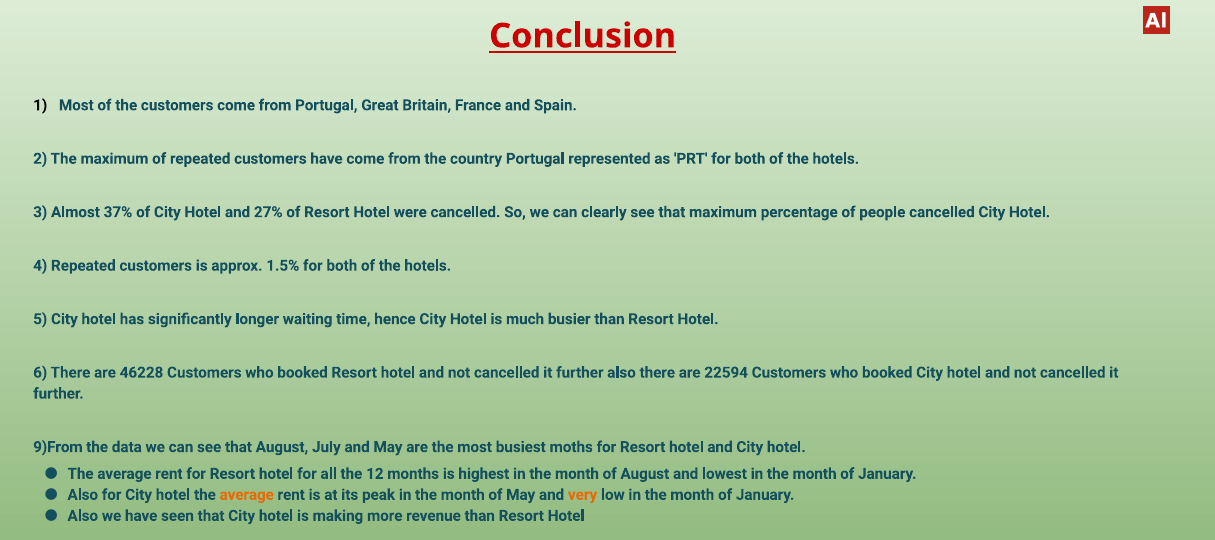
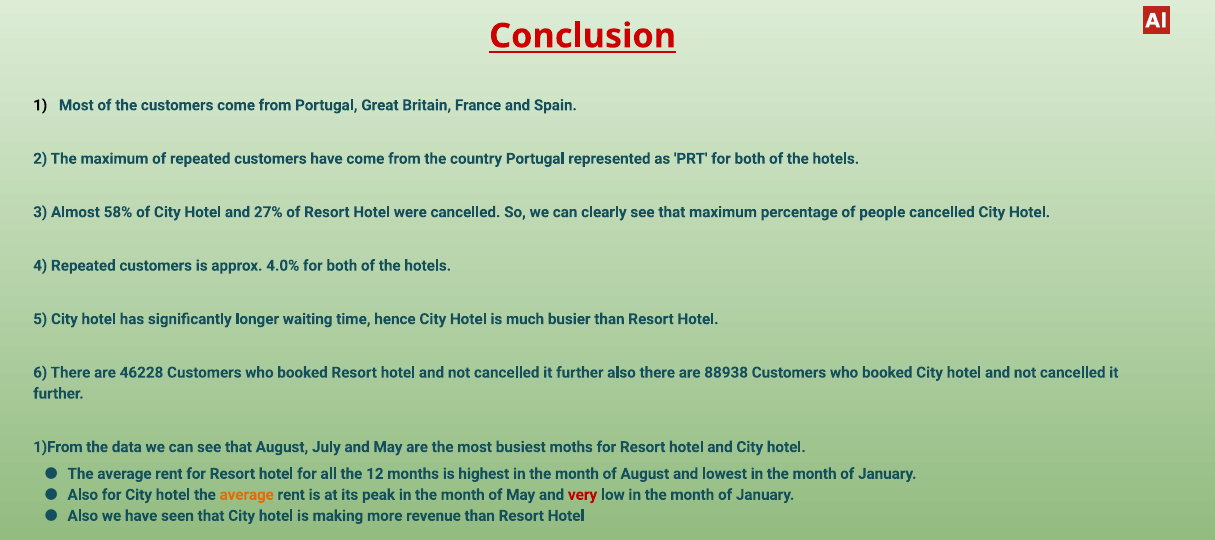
37%: 37% -> 58%
1.5%: 1.5% -> 4.0%
22594: 22594 -> 88938
9)From: 9)From -> 1)From
very colour: orange -> red
